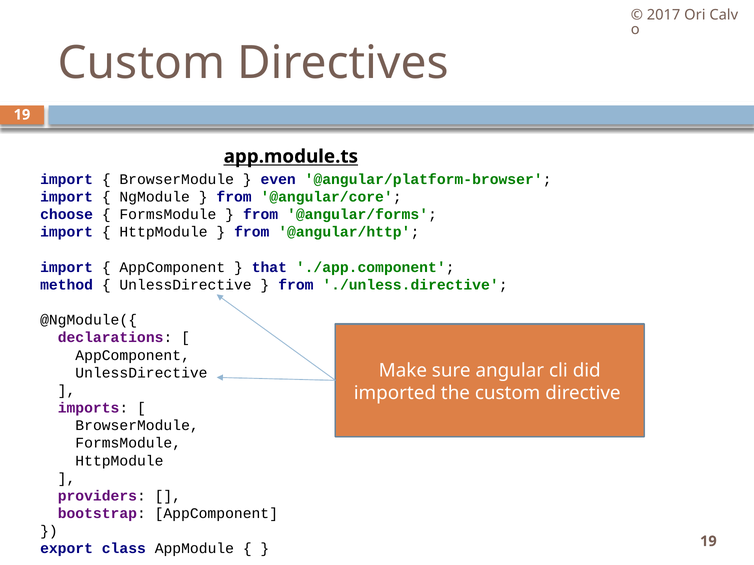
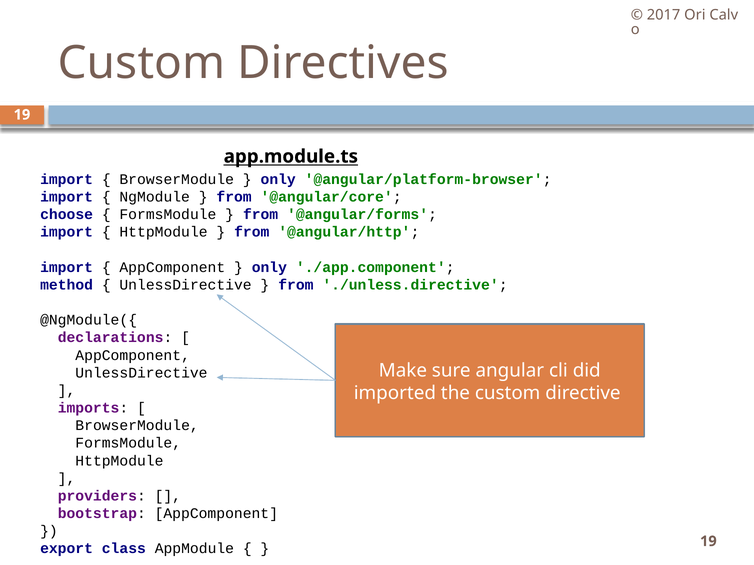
even at (278, 179): even -> only
that at (269, 267): that -> only
